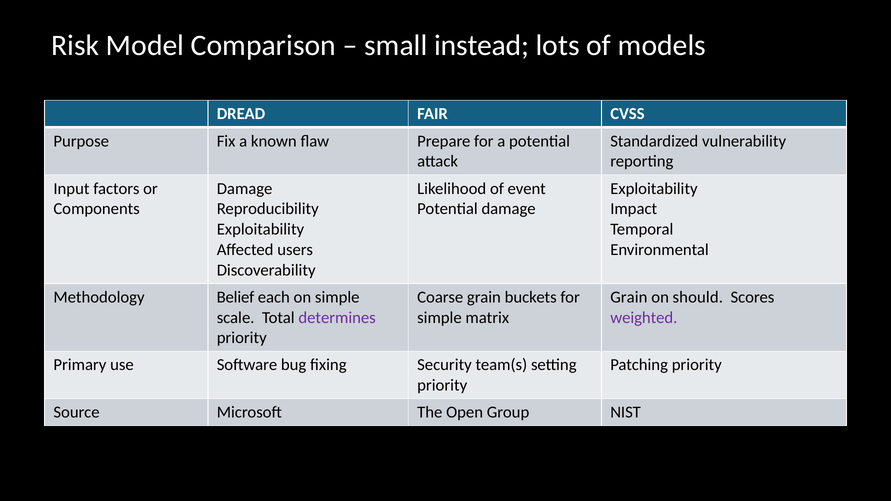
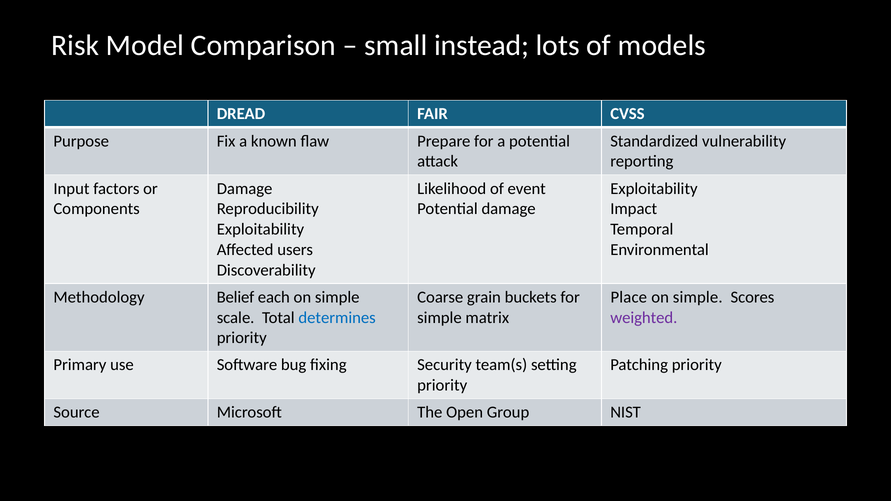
Grain at (629, 297): Grain -> Place
should at (698, 297): should -> simple
determines colour: purple -> blue
